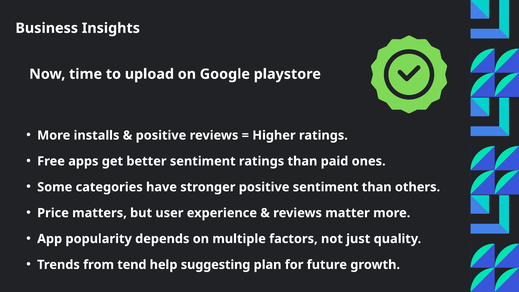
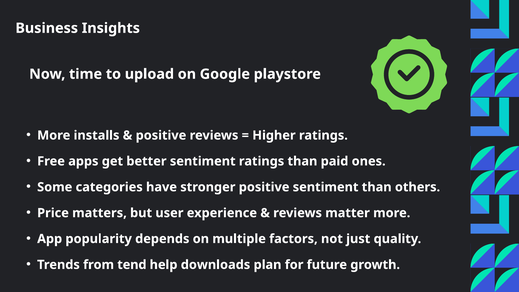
suggesting: suggesting -> downloads
